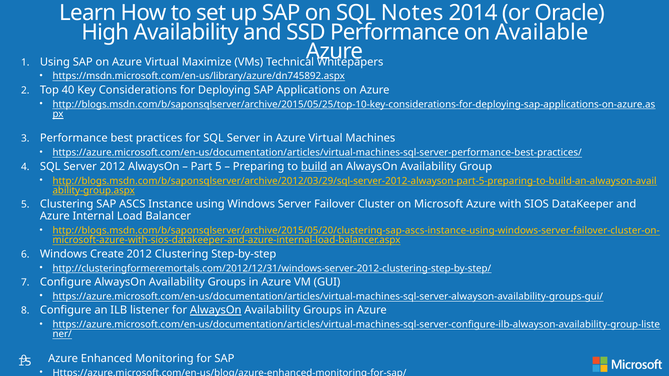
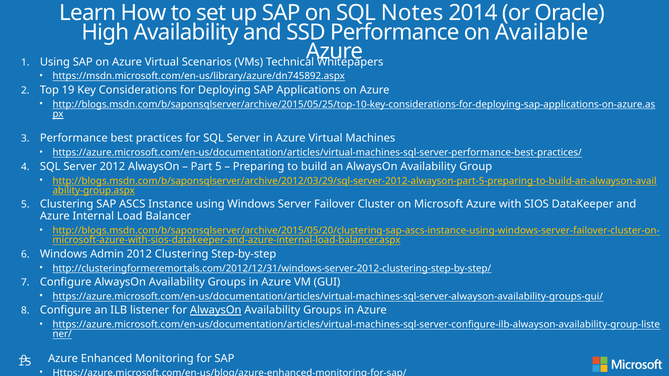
Maximize: Maximize -> Scenarios
40: 40 -> 19
build underline: present -> none
Create: Create -> Admin
